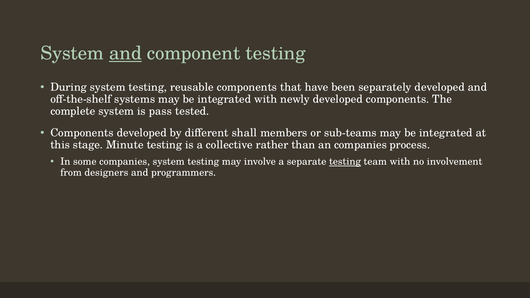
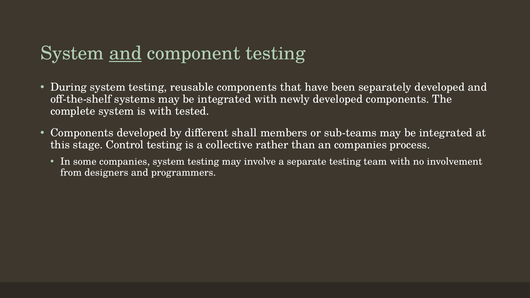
is pass: pass -> with
Minute: Minute -> Control
testing at (345, 162) underline: present -> none
